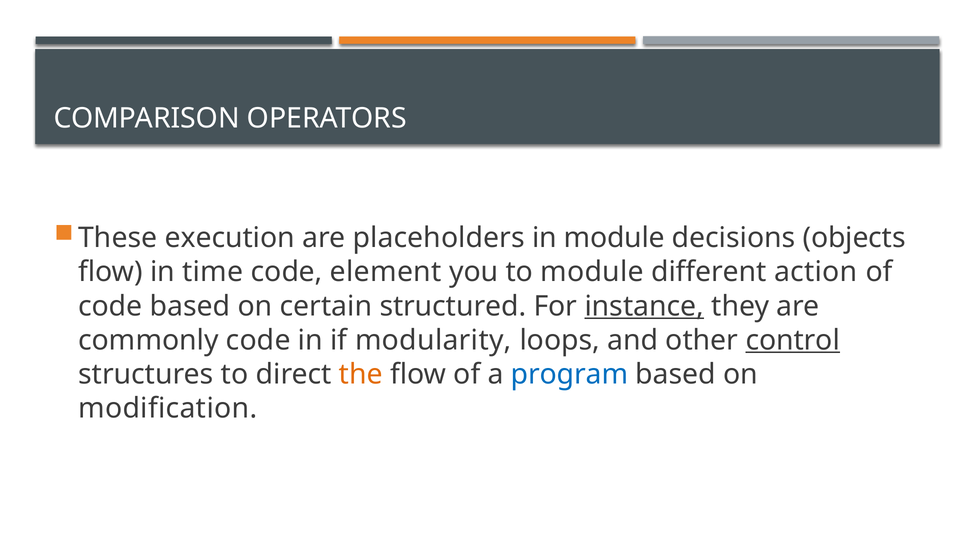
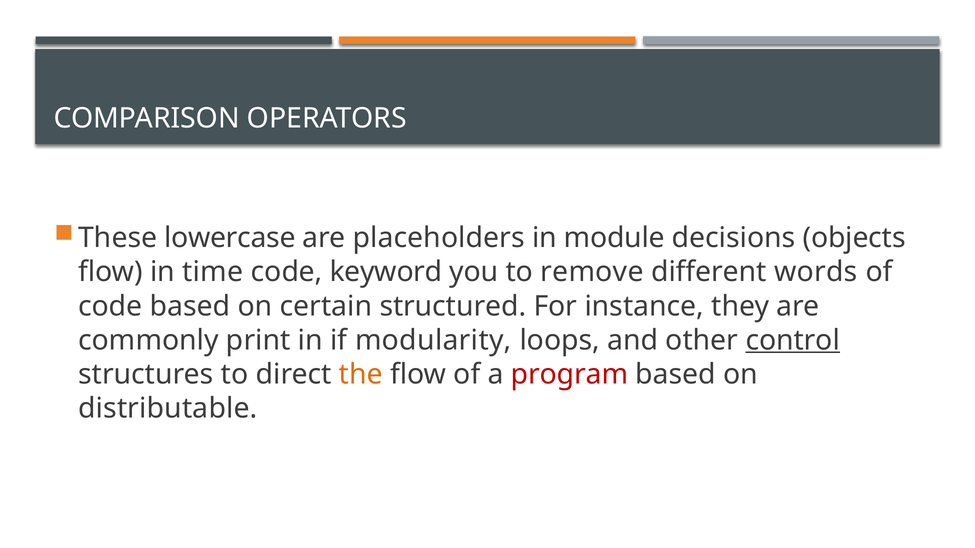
execution: execution -> lowercase
element: element -> keyword
to module: module -> remove
action: action -> words
instance underline: present -> none
commonly code: code -> print
program colour: blue -> red
modification: modification -> distributable
